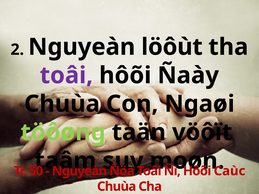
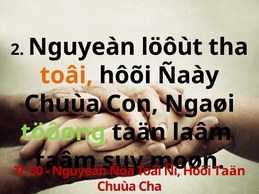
toâi at (66, 76) colour: purple -> orange
vöôït: vöôït -> laâm
Caùc at (230, 171): Caùc -> Taän
